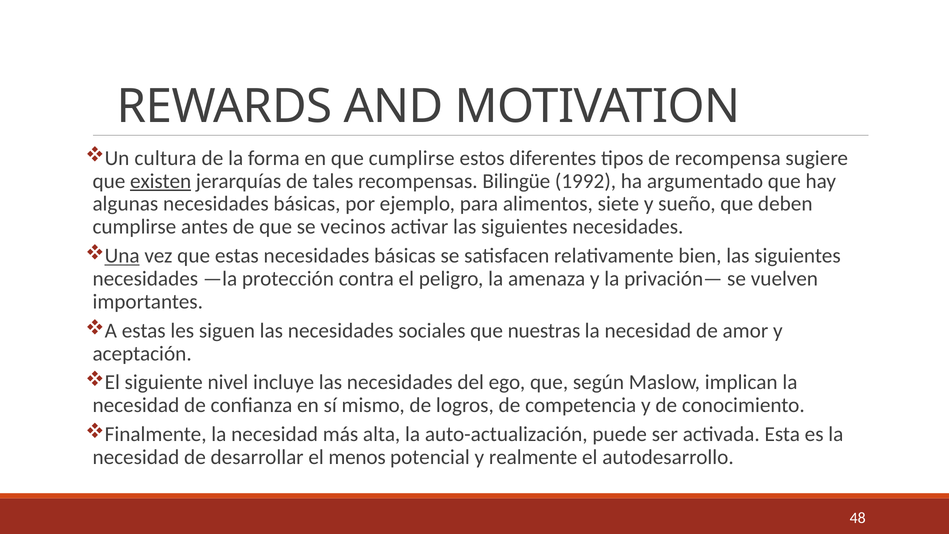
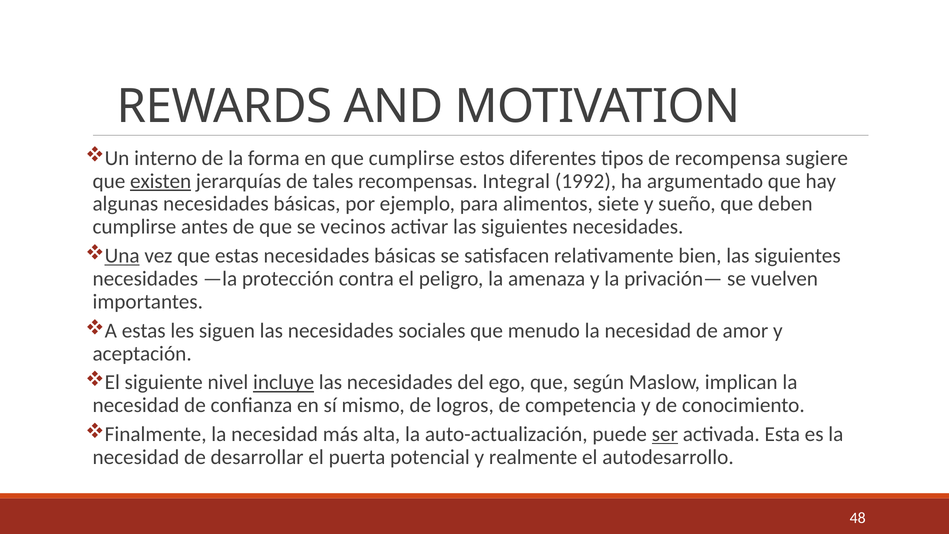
cultura: cultura -> interno
Bilingüe: Bilingüe -> Integral
nuestras: nuestras -> menudo
incluye underline: none -> present
ser underline: none -> present
menos: menos -> puerta
